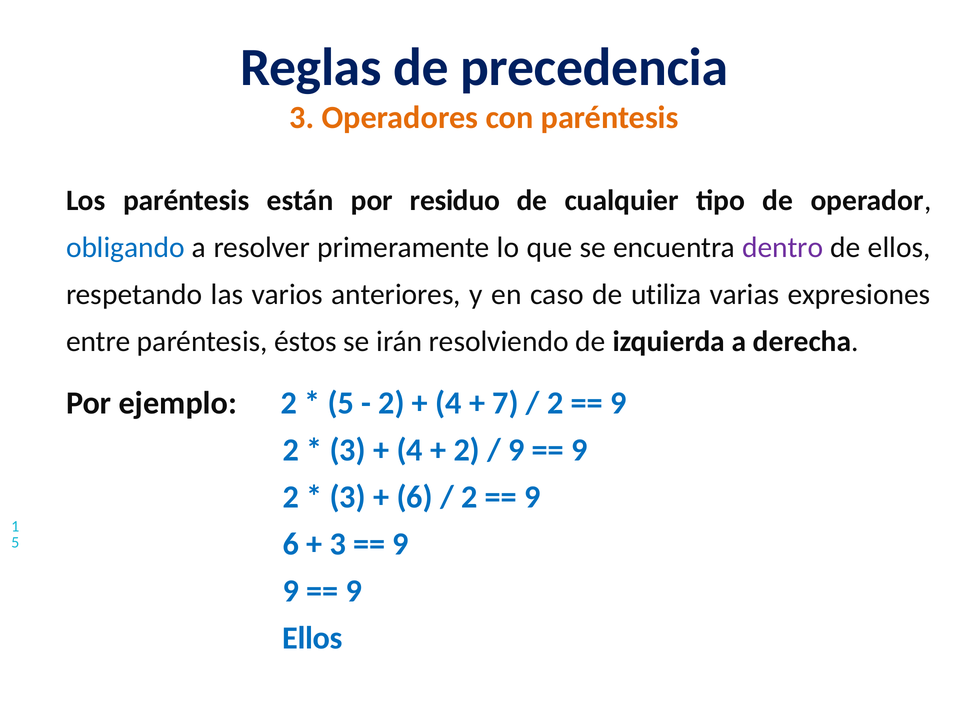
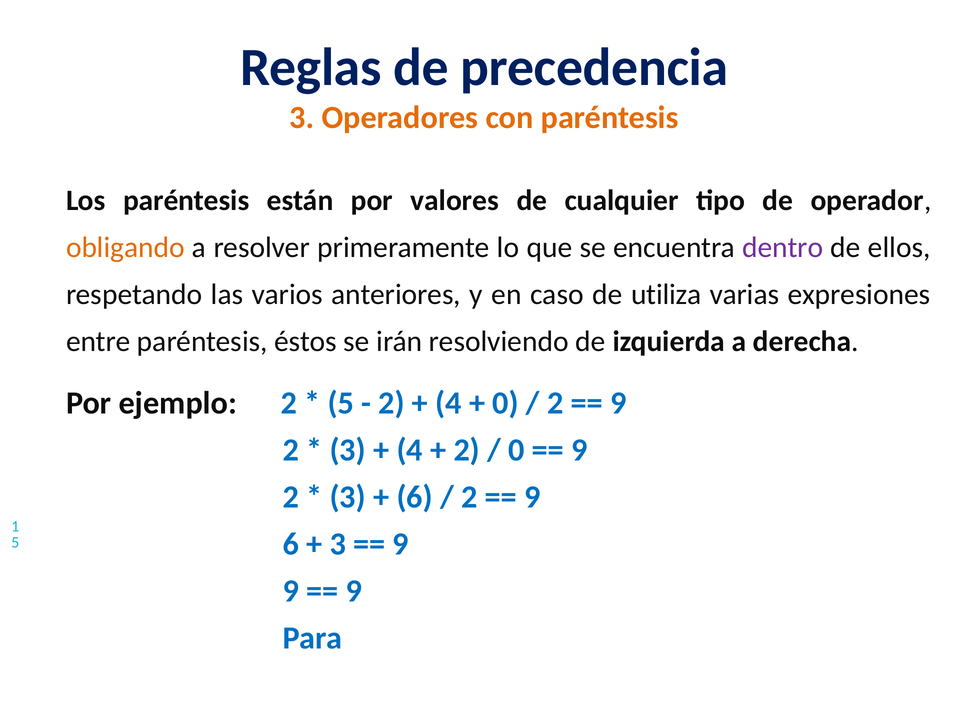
residuo: residuo -> valores
obligando colour: blue -> orange
7 at (506, 403): 7 -> 0
9 at (516, 451): 9 -> 0
Ellos at (312, 639): Ellos -> Para
